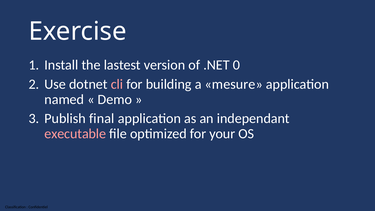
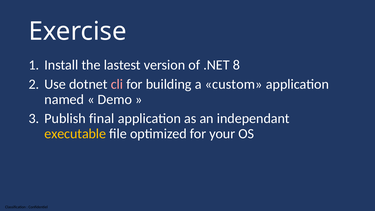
0: 0 -> 8
mesure: mesure -> custom
executable colour: pink -> yellow
